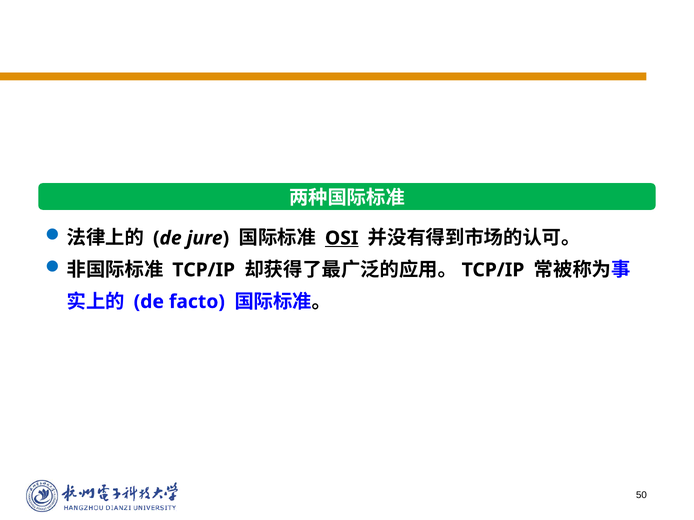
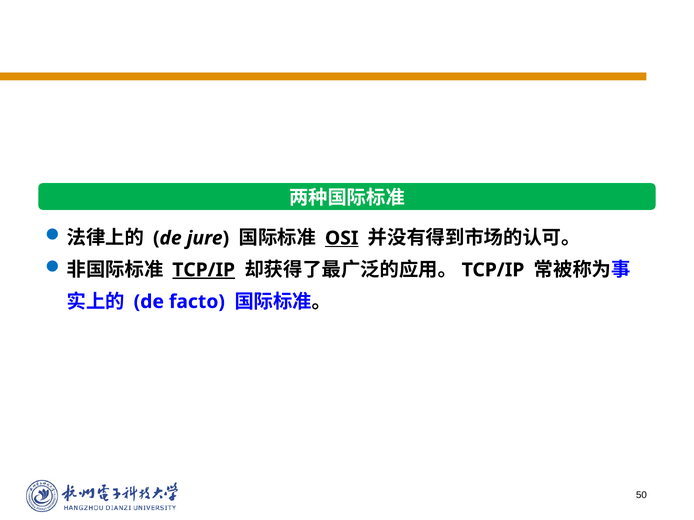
TCP/IP at (204, 270) underline: none -> present
